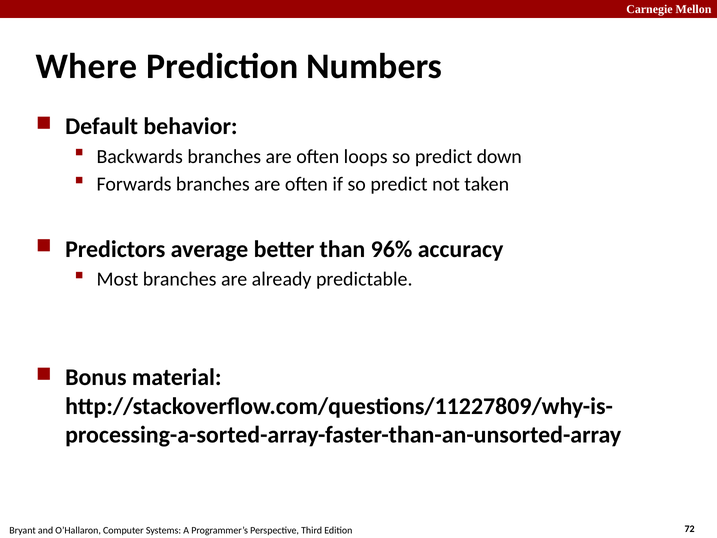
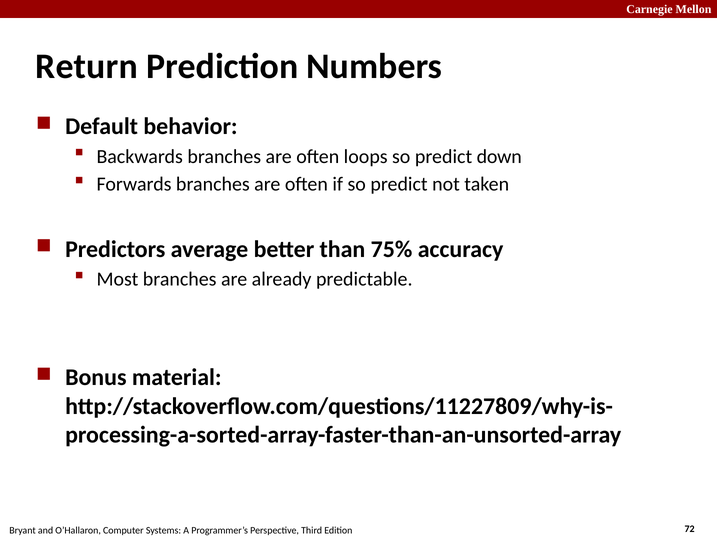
Where: Where -> Return
96%: 96% -> 75%
